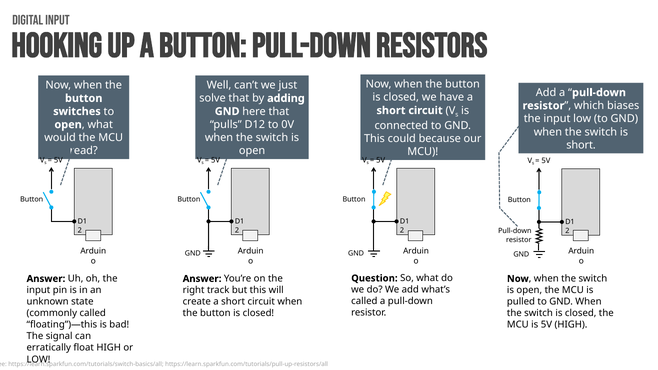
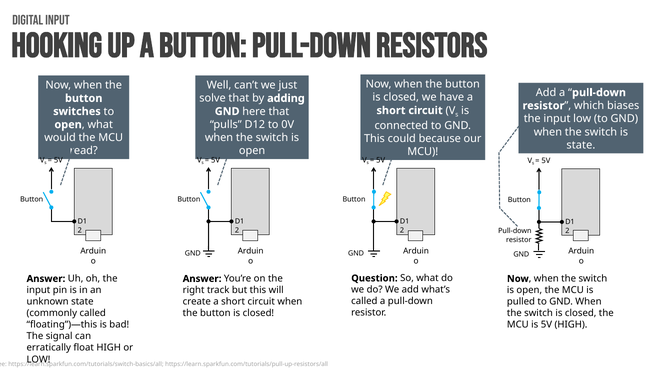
short at (581, 145): short -> state
